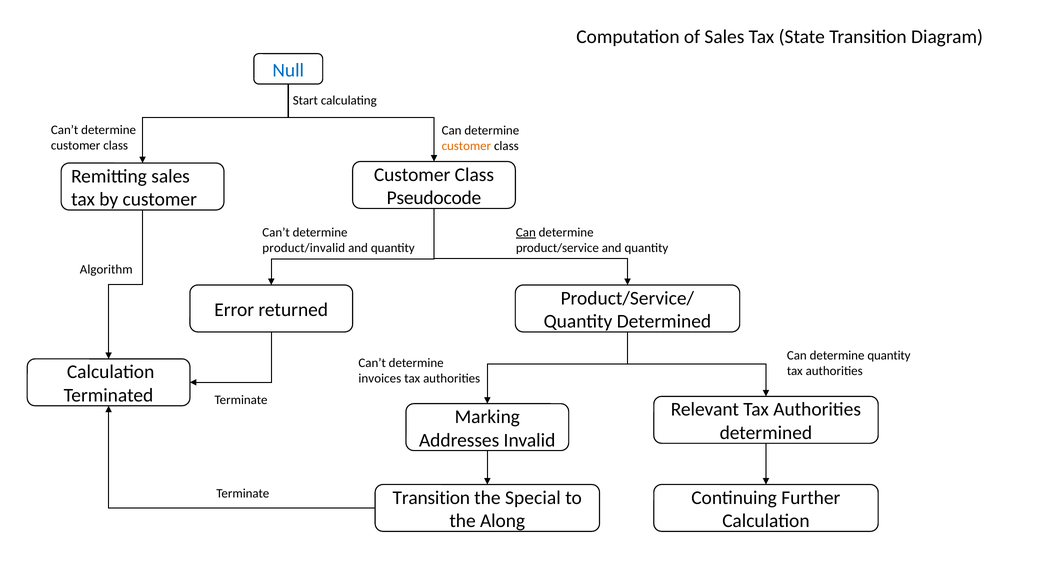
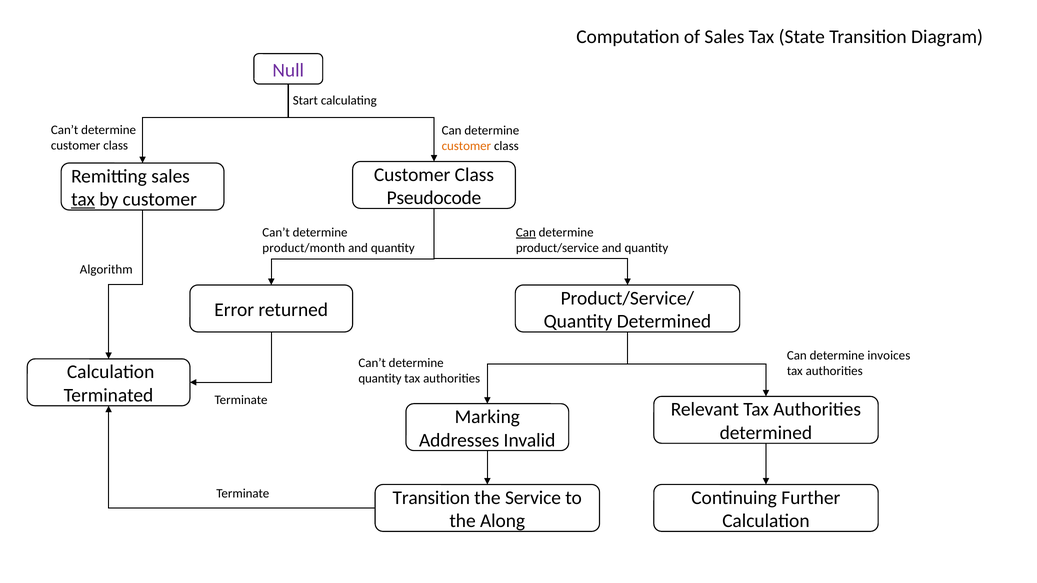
Null colour: blue -> purple
tax at (83, 200) underline: none -> present
product/invalid: product/invalid -> product/month
determine quantity: quantity -> invoices
invoices at (380, 379): invoices -> quantity
Special: Special -> Service
